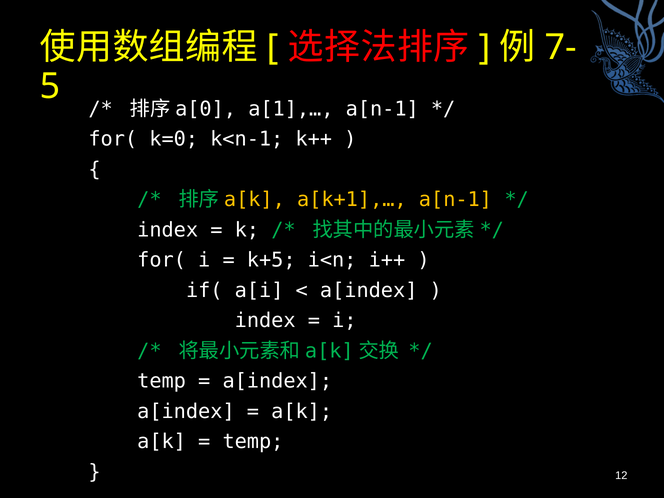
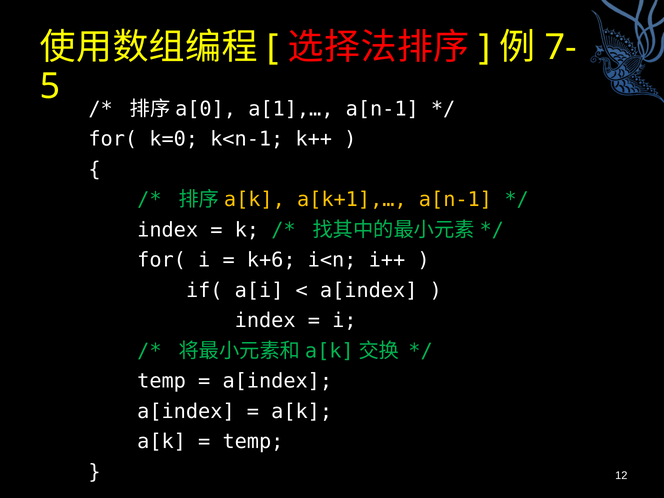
k+5: k+5 -> k+6
